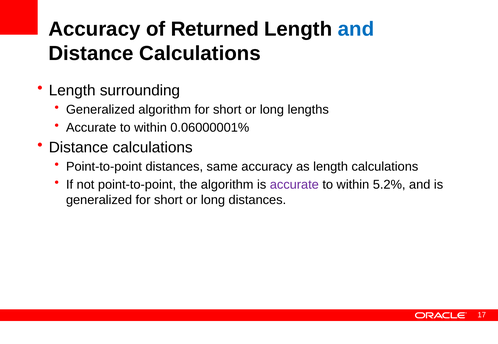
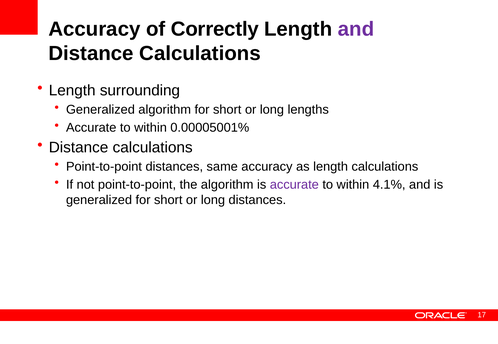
Returned: Returned -> Correctly
and at (356, 29) colour: blue -> purple
0.06000001%: 0.06000001% -> 0.00005001%
5.2%: 5.2% -> 4.1%
